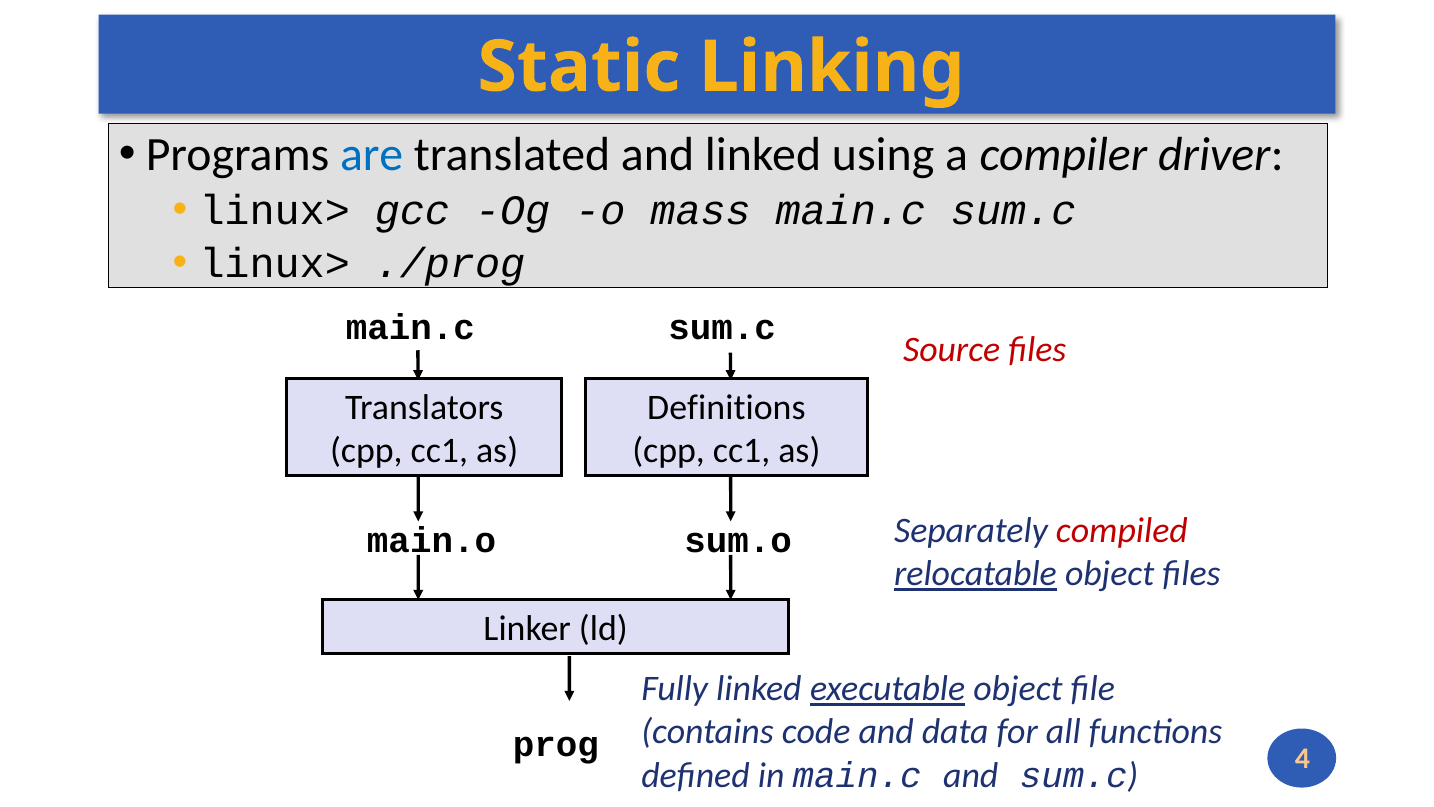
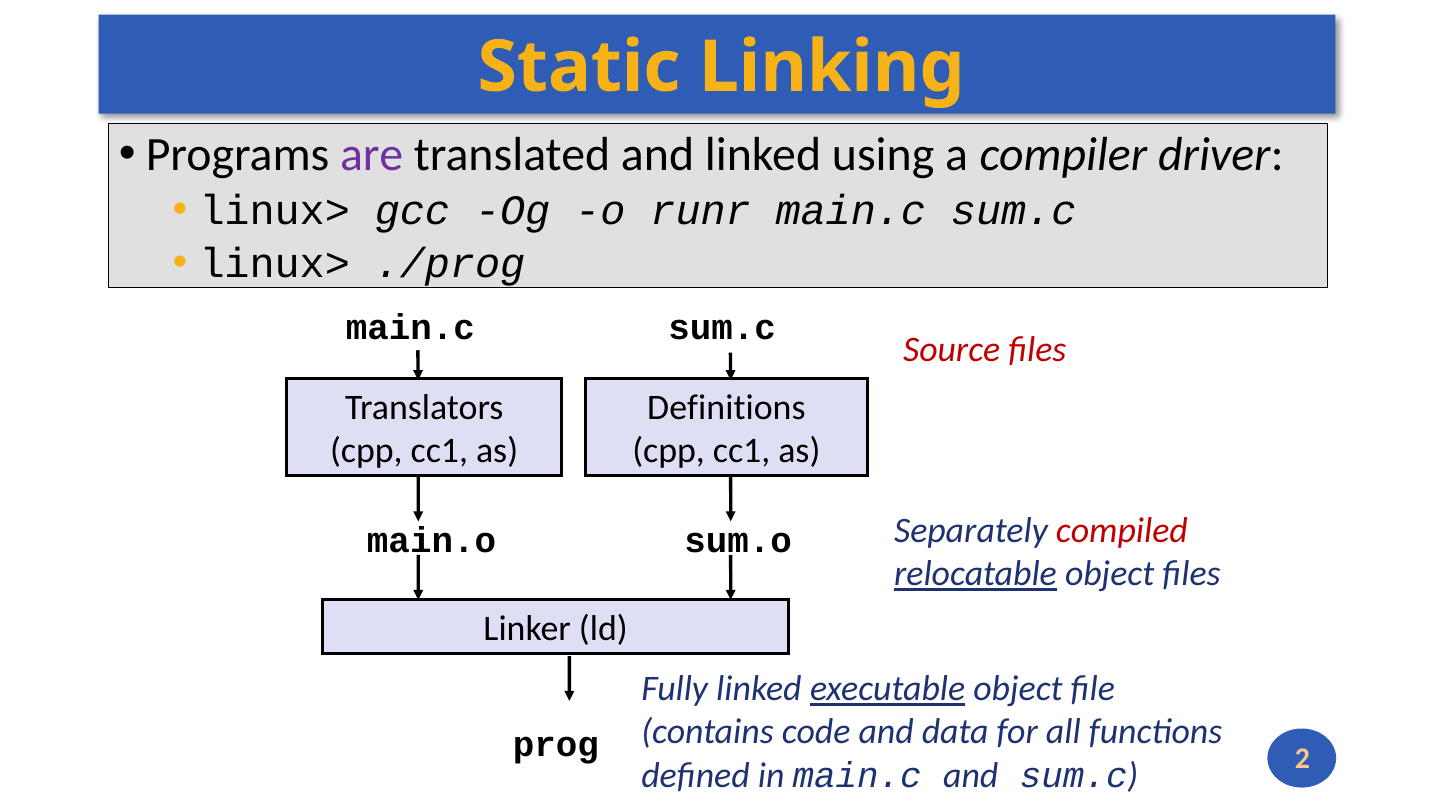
are colour: blue -> purple
mass: mass -> runr
4: 4 -> 2
